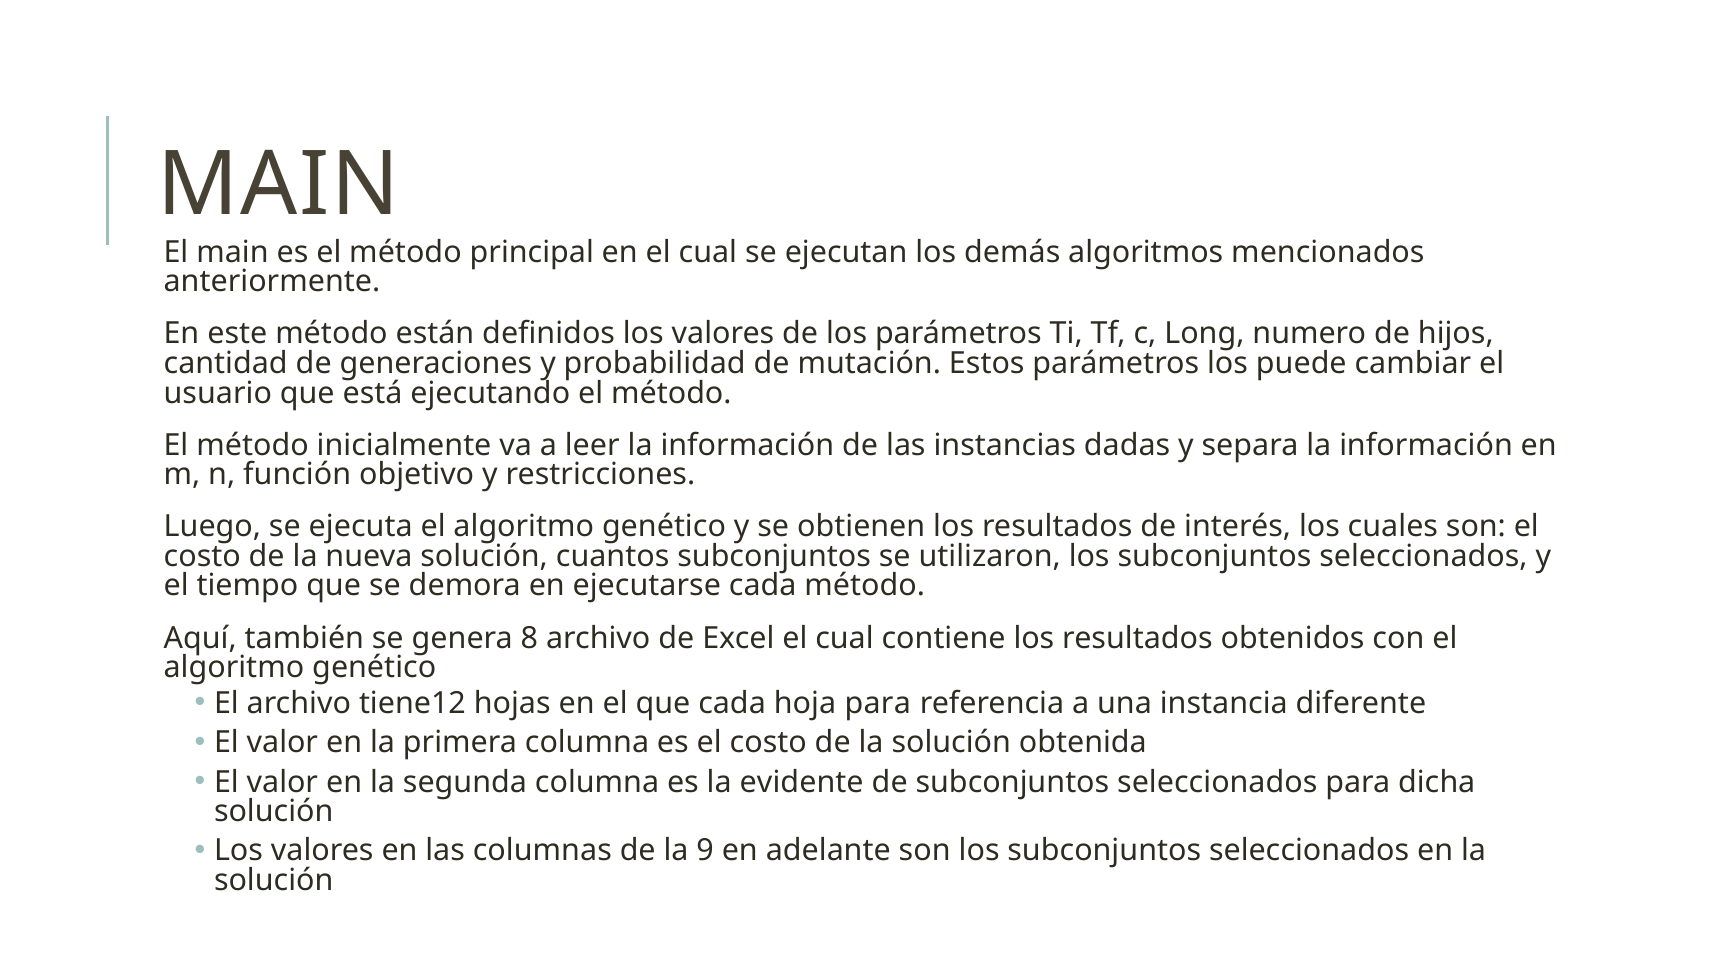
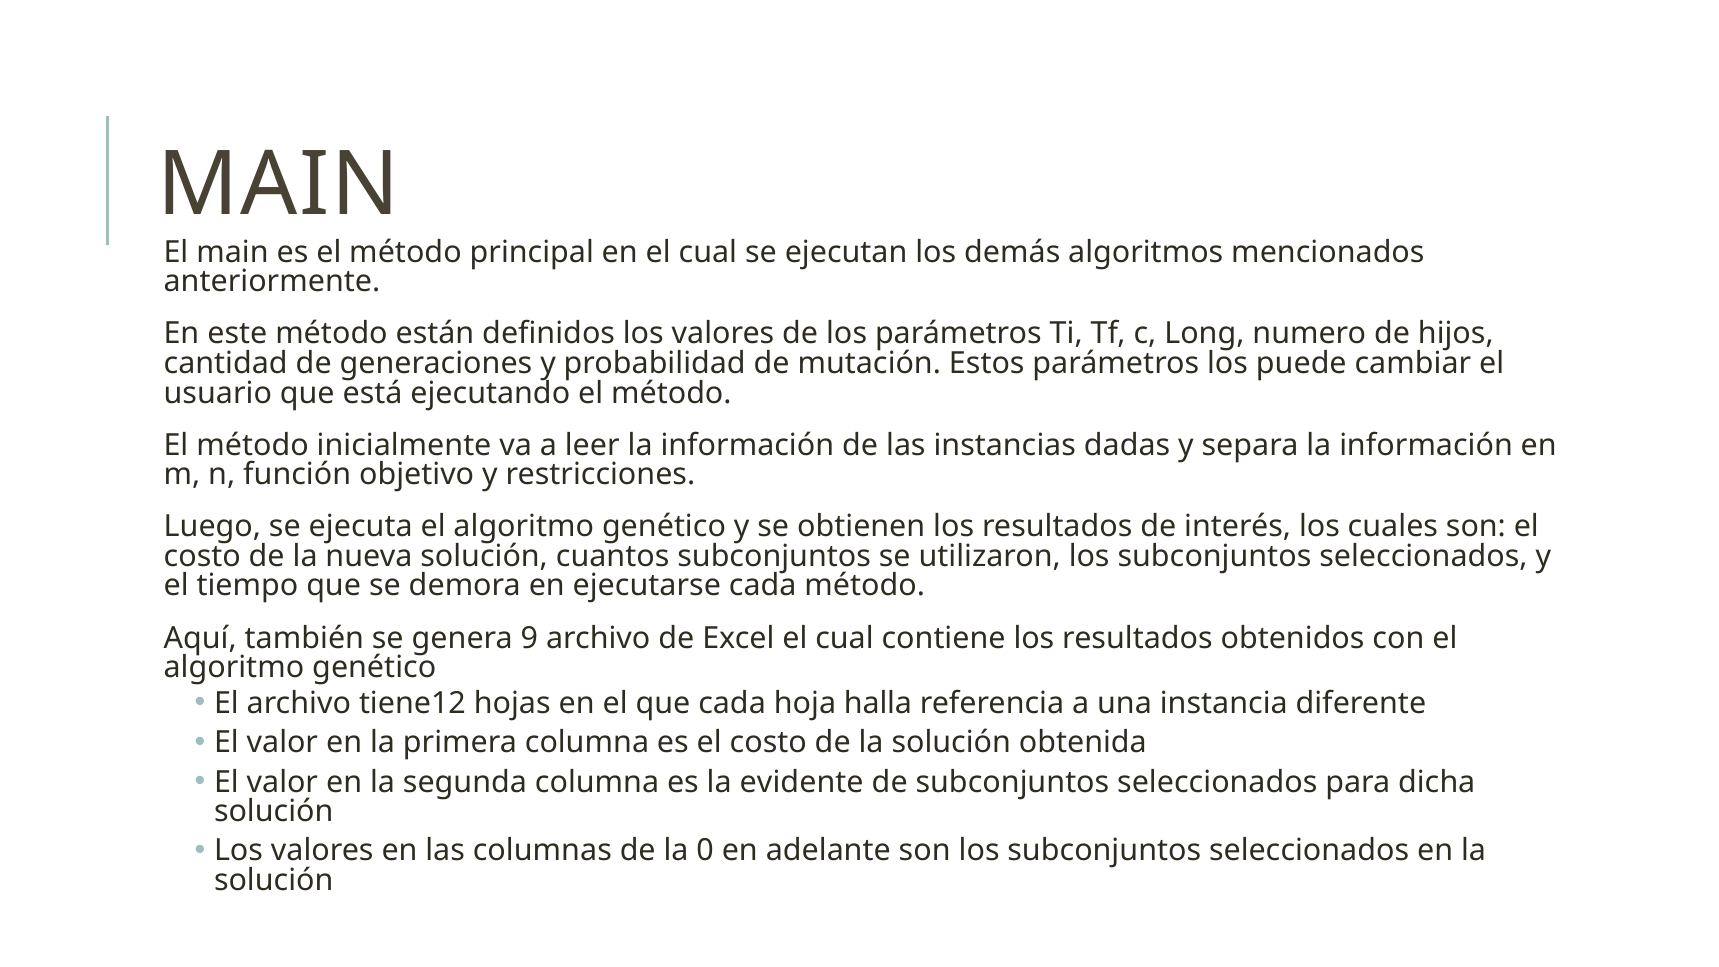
8: 8 -> 9
hoja para: para -> halla
9: 9 -> 0
